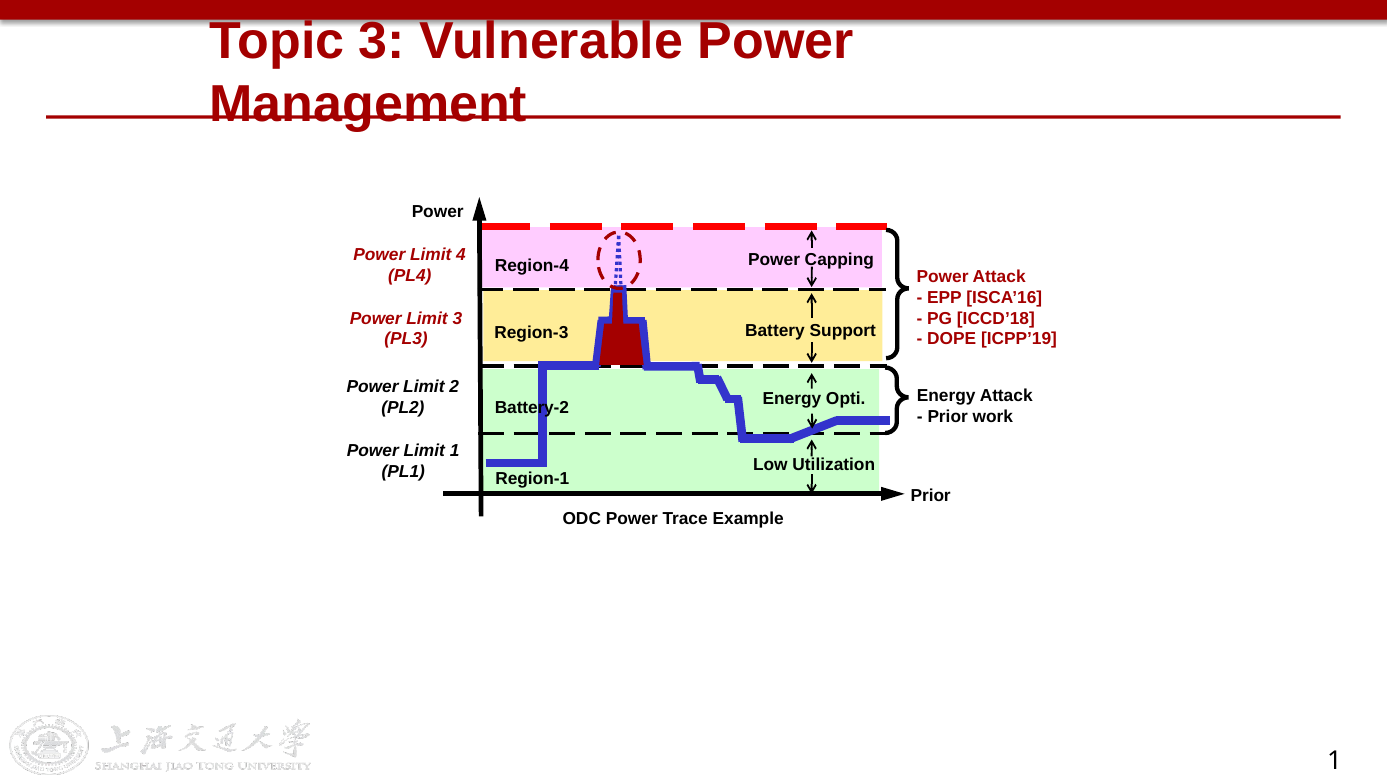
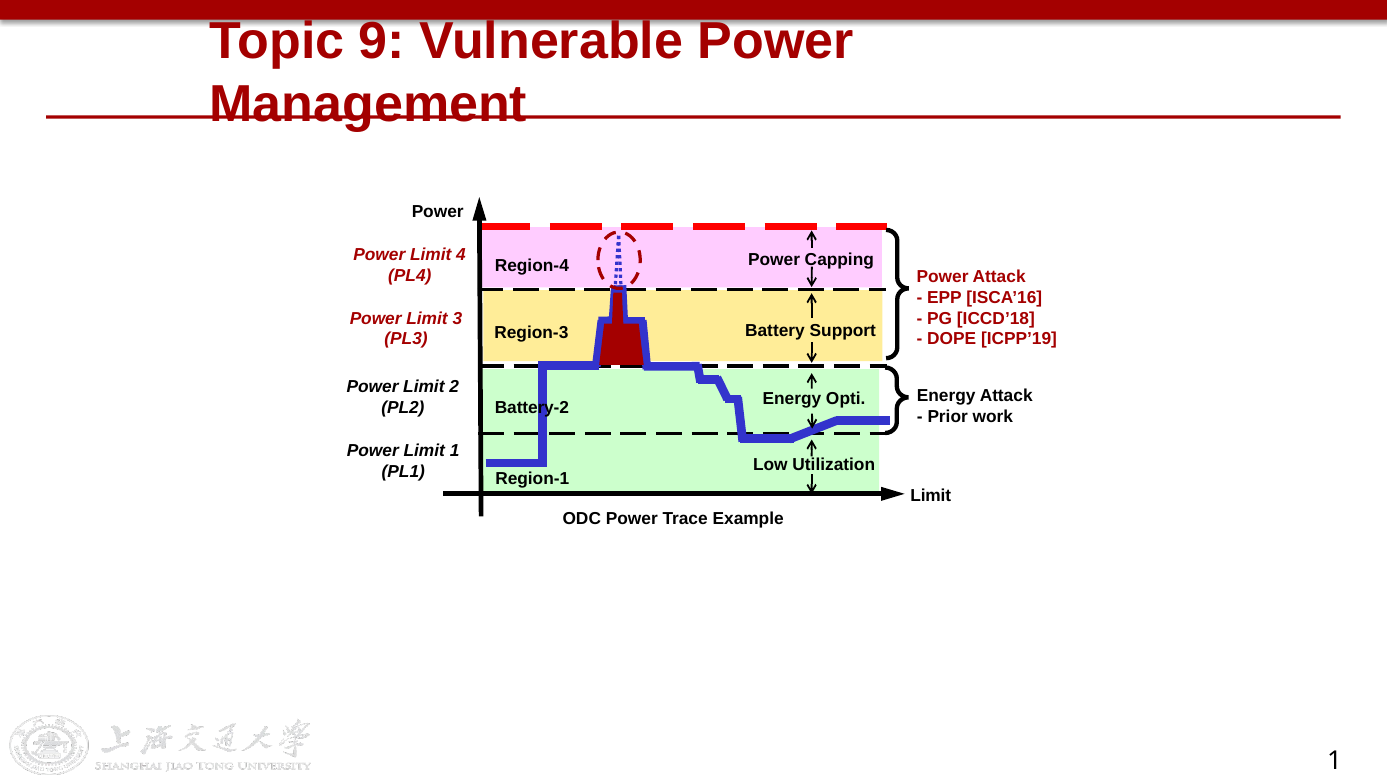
Topic 3: 3 -> 9
Prior at (931, 496): Prior -> Limit
